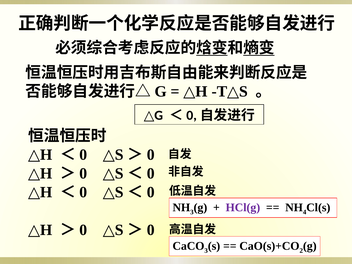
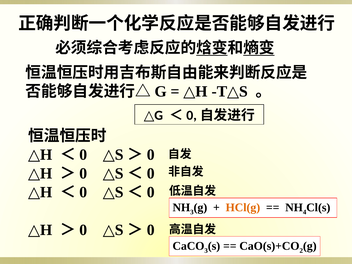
HCl(g colour: purple -> orange
